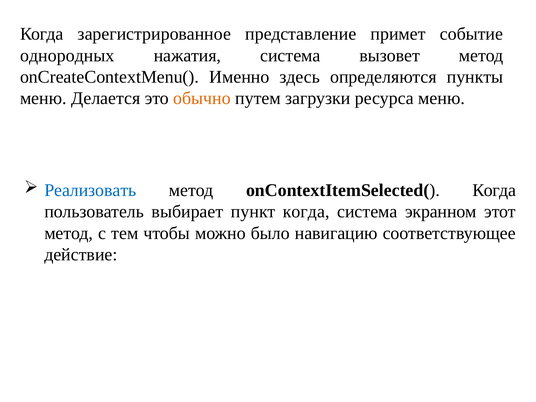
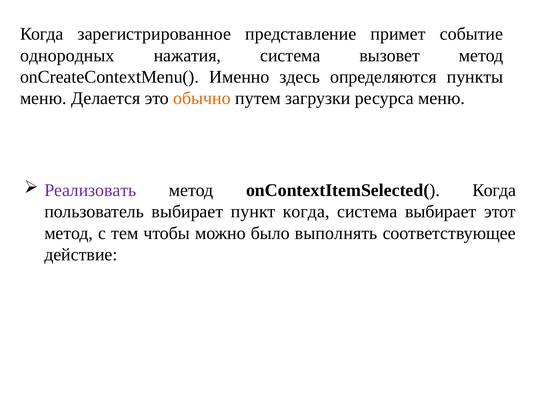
Реализовать colour: blue -> purple
система экранном: экранном -> выбирает
навигацию: навигацию -> выполнять
